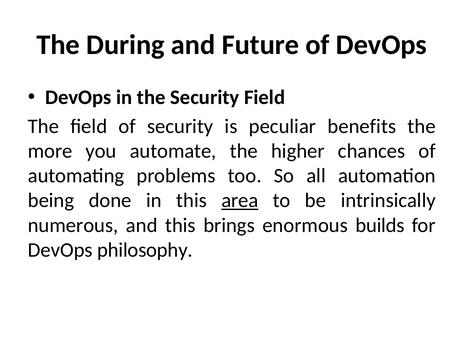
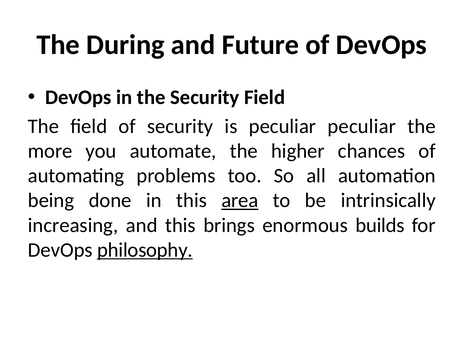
peculiar benefits: benefits -> peculiar
numerous: numerous -> increasing
philosophy underline: none -> present
